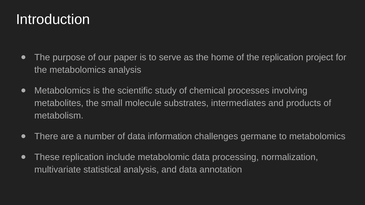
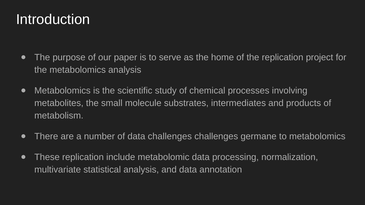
data information: information -> challenges
